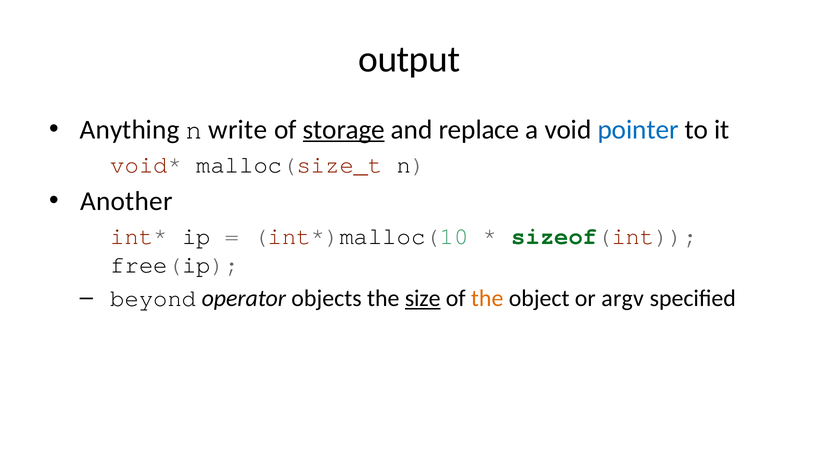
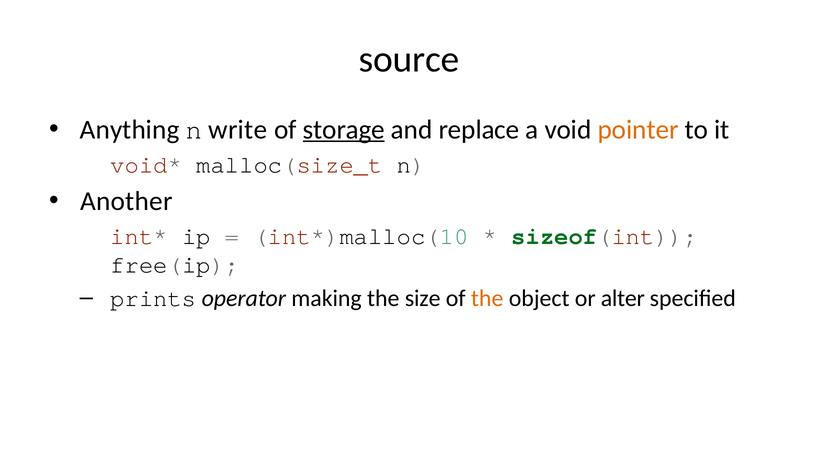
output: output -> source
pointer colour: blue -> orange
beyond: beyond -> prints
objects: objects -> making
size underline: present -> none
argv: argv -> alter
